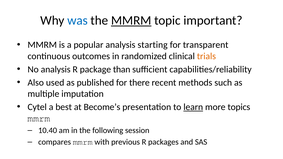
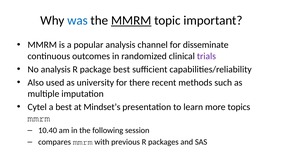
starting: starting -> channel
transparent: transparent -> disseminate
trials colour: orange -> purple
package than: than -> best
published: published -> university
Become’s: Become’s -> Mindset’s
learn underline: present -> none
